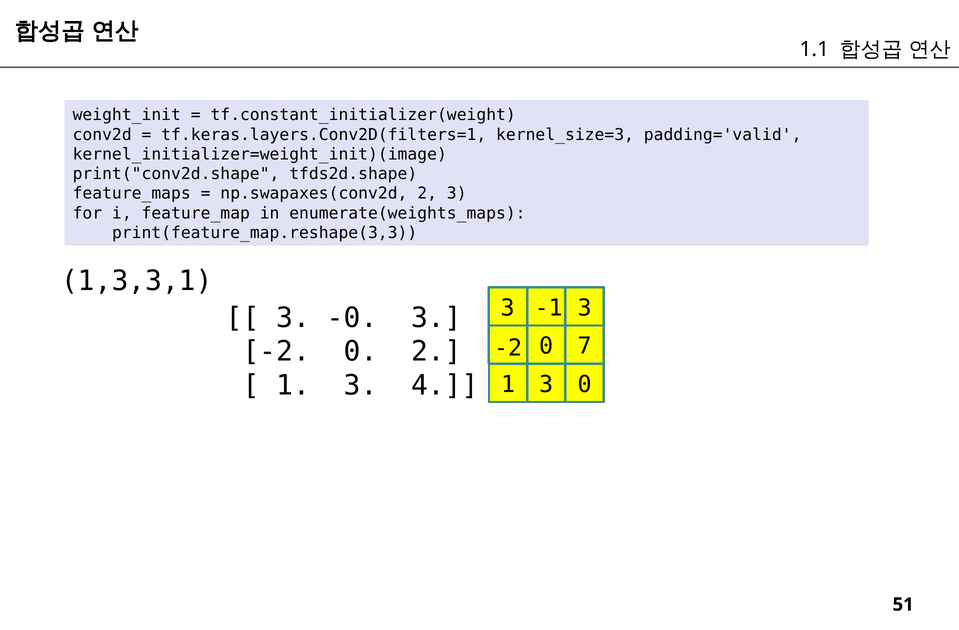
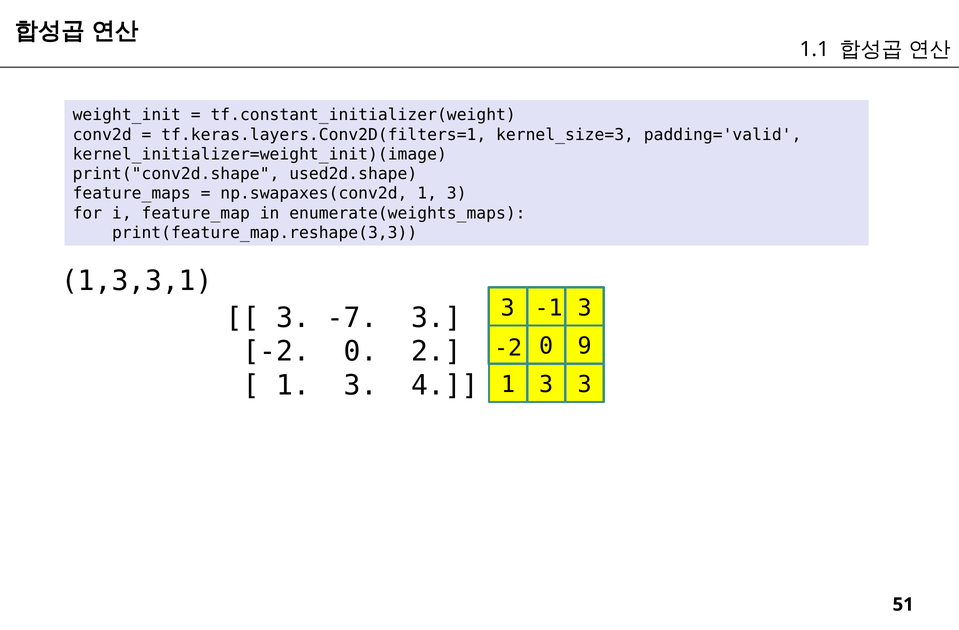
tfds2d.shape: tfds2d.shape -> used2d.shape
np.swapaxes(conv2d 2: 2 -> 1
-0: -0 -> -7
7: 7 -> 9
0 at (585, 384): 0 -> 3
